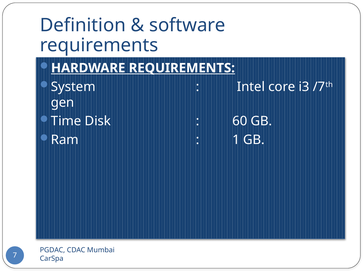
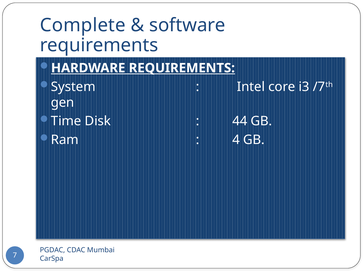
Definition: Definition -> Complete
60: 60 -> 44
1: 1 -> 4
